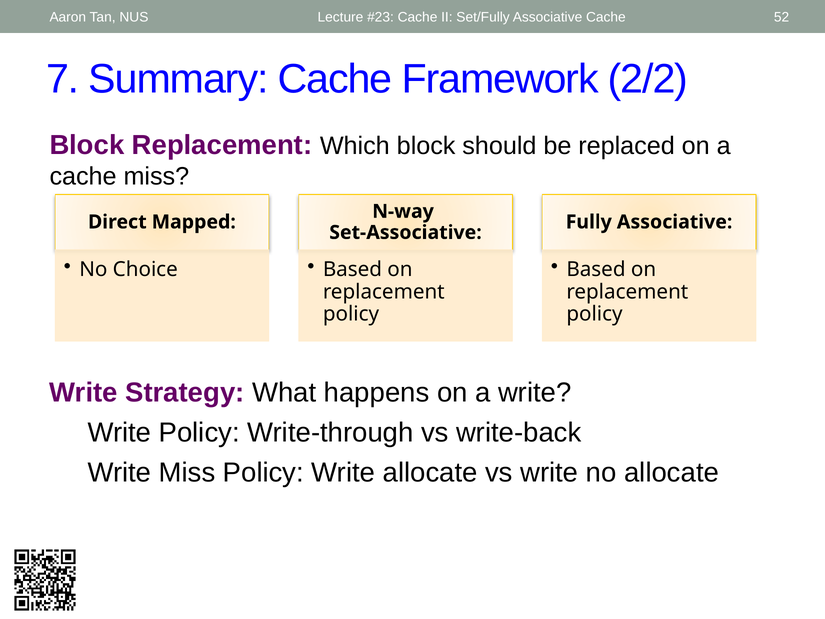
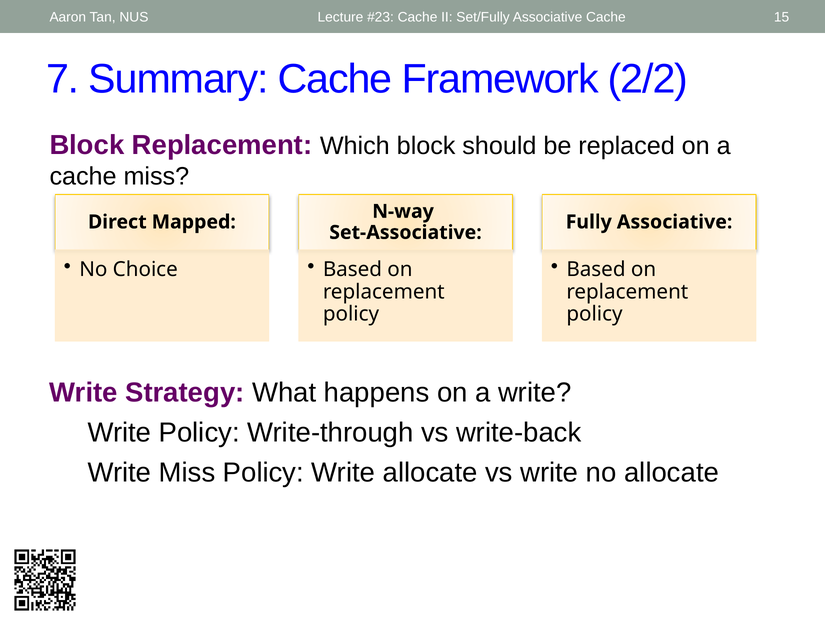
52: 52 -> 15
